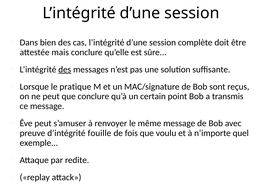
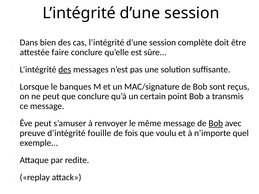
mais: mais -> faire
pratique: pratique -> banques
Bob at (216, 124) underline: none -> present
